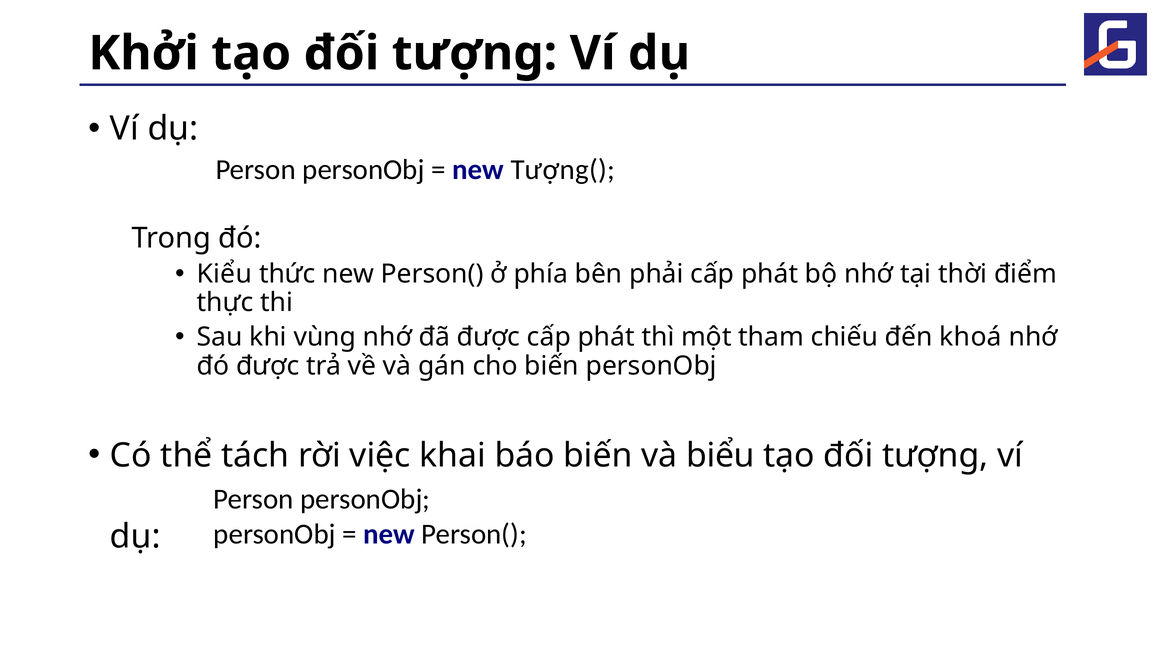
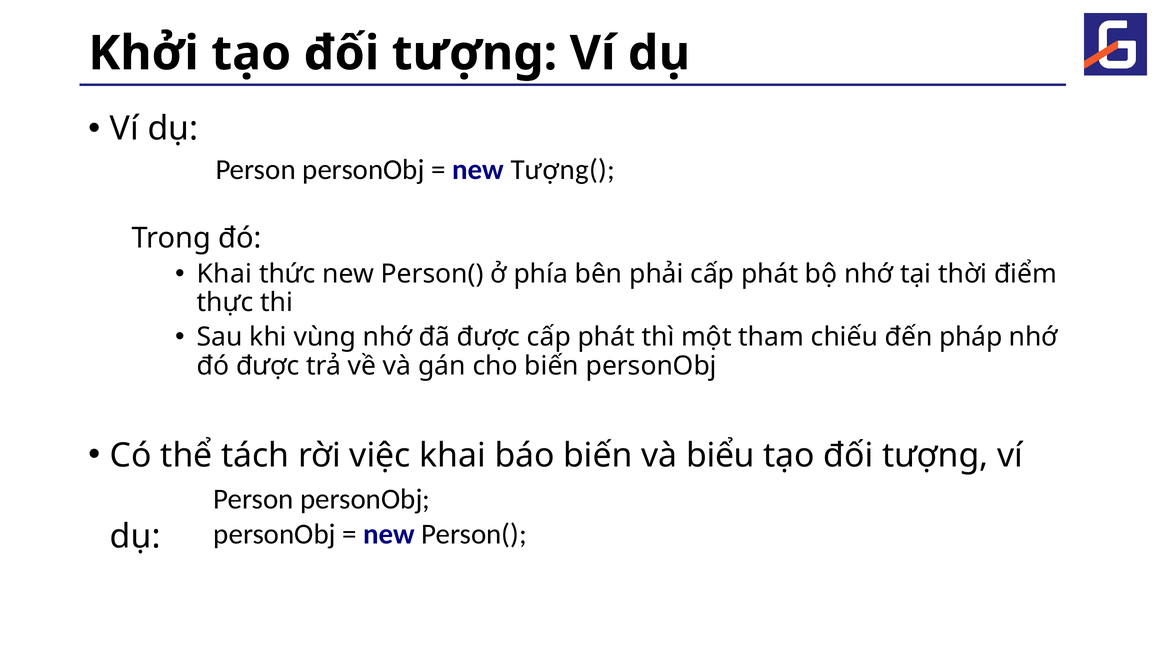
Kiểu at (224, 274): Kiểu -> Khai
khoá: khoá -> pháp
